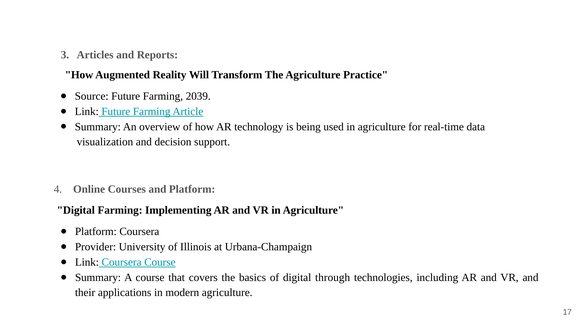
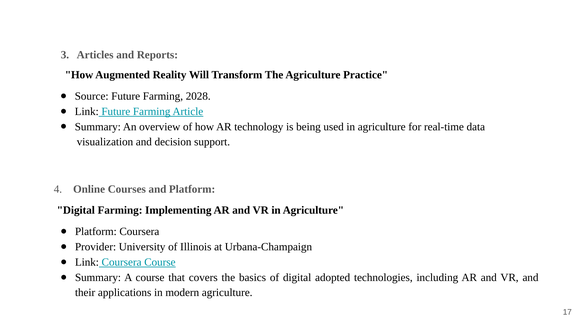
2039: 2039 -> 2028
through: through -> adopted
